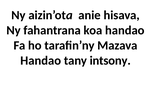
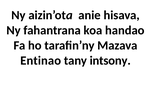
Handao at (41, 60): Handao -> Entinao
